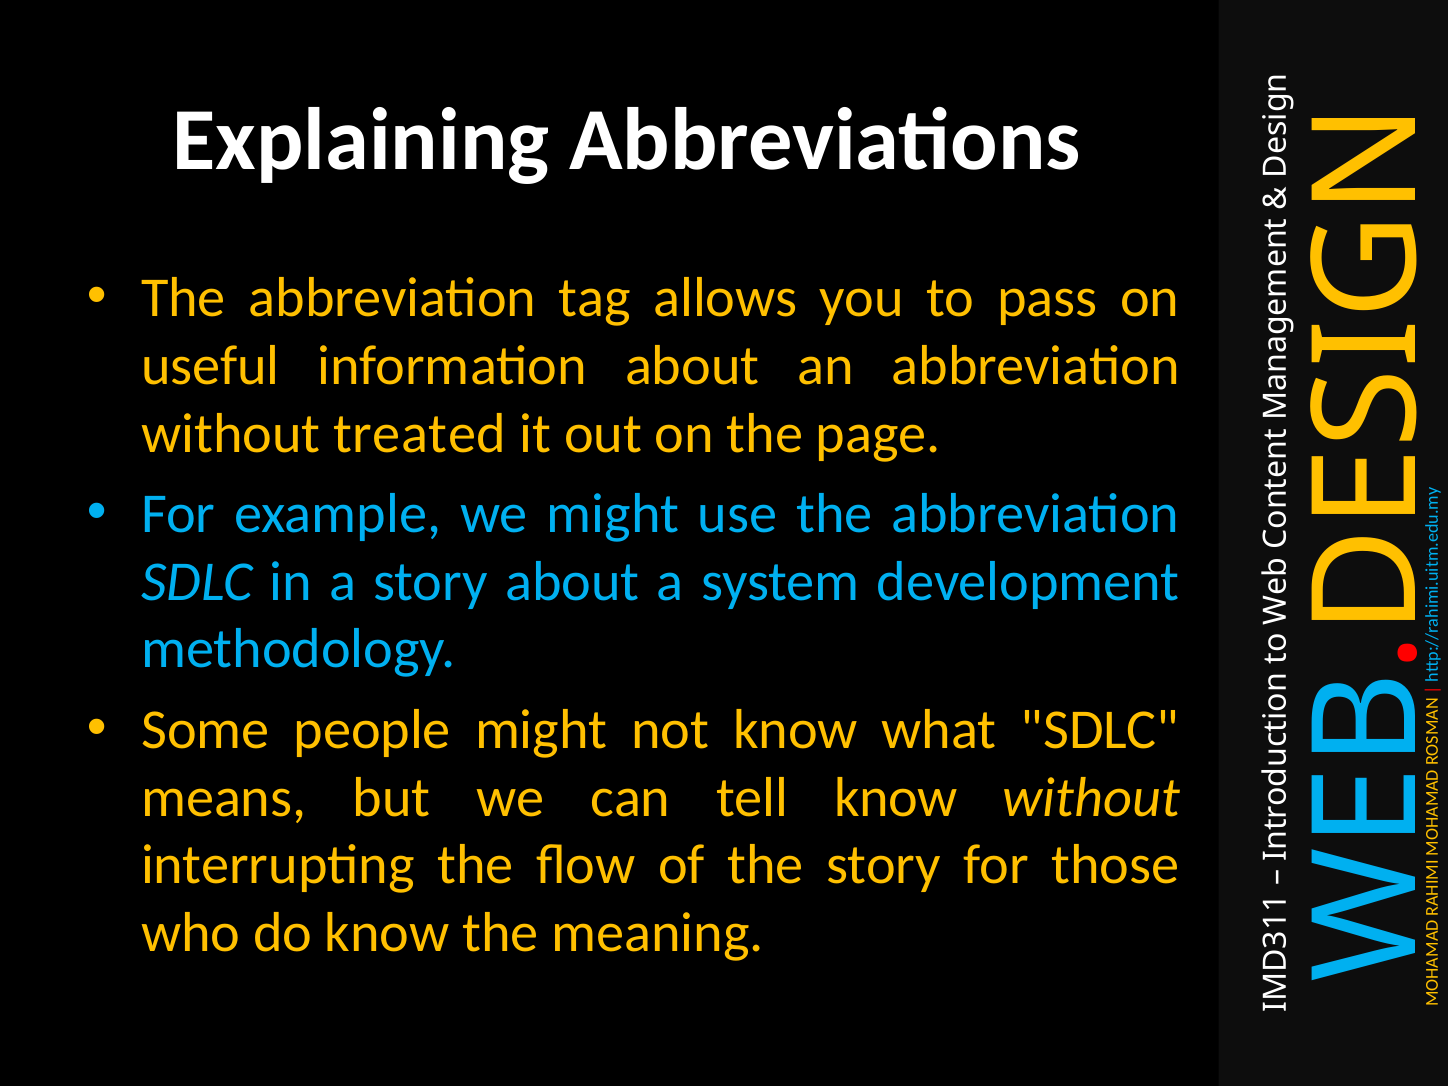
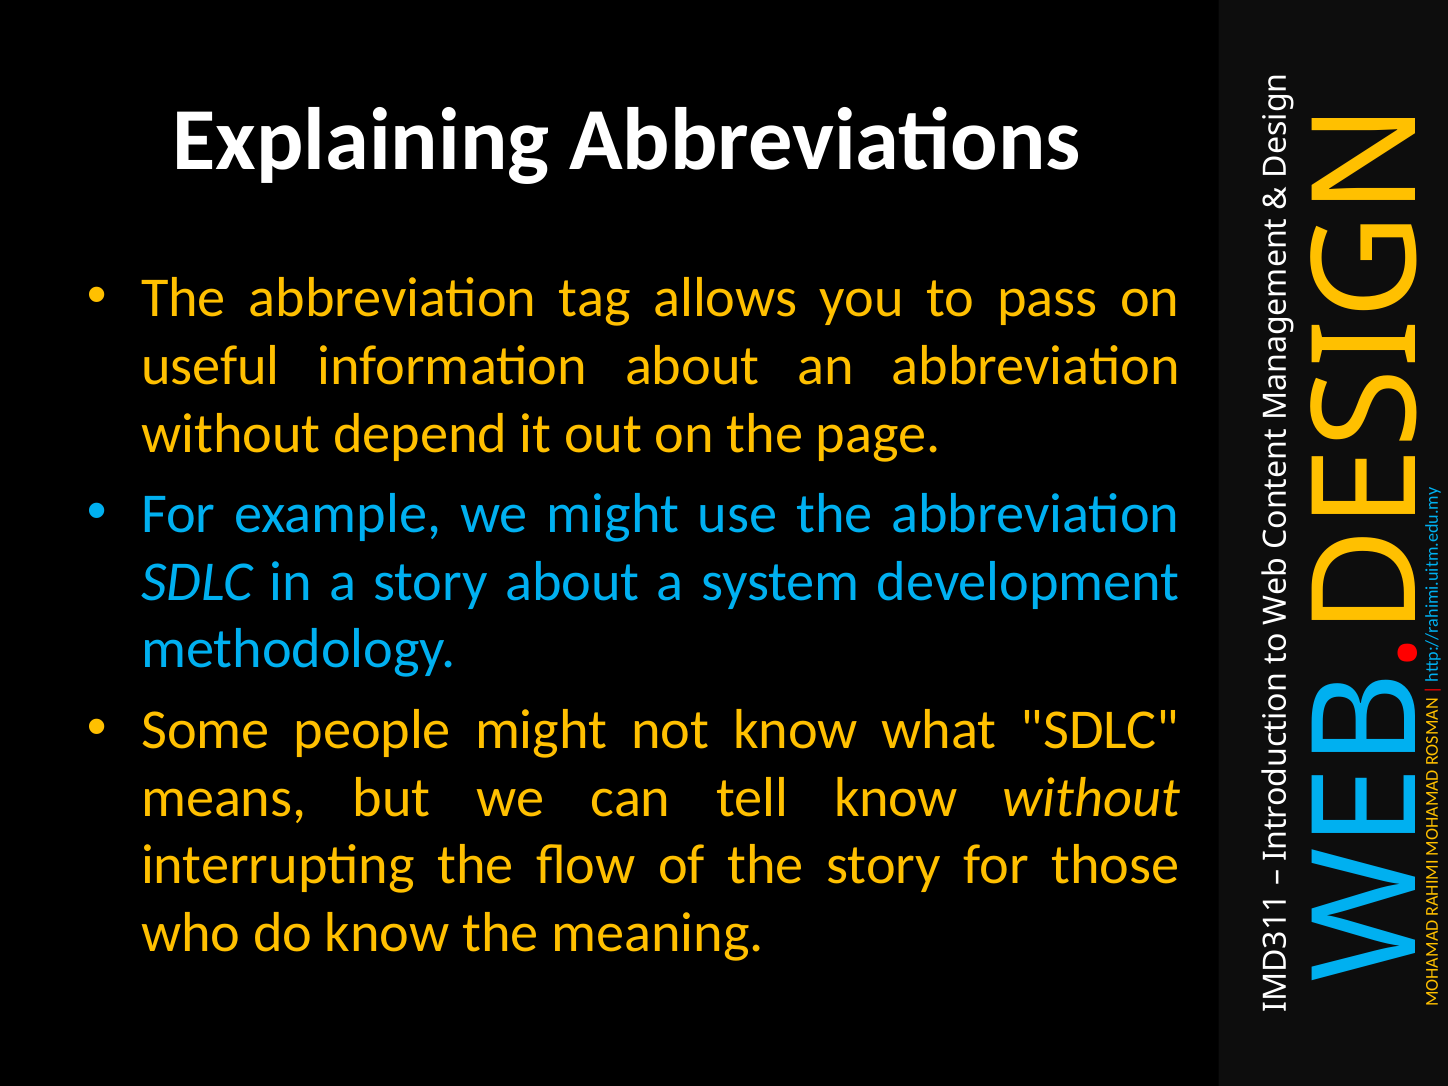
treated: treated -> depend
